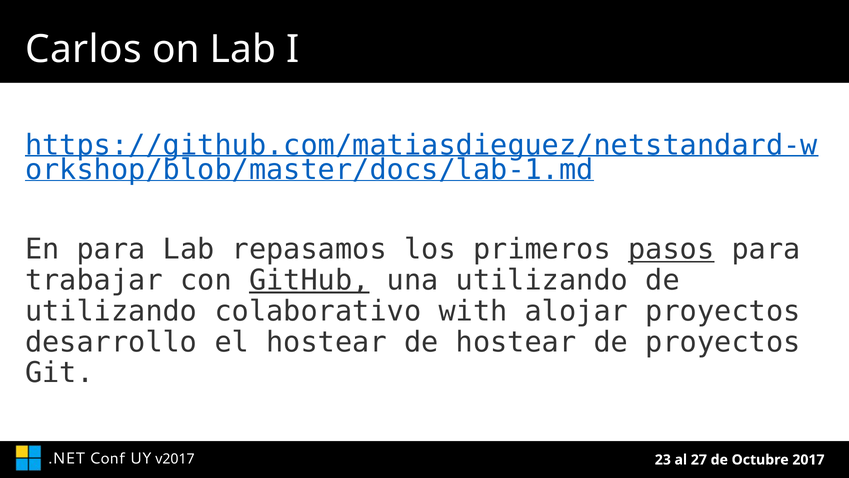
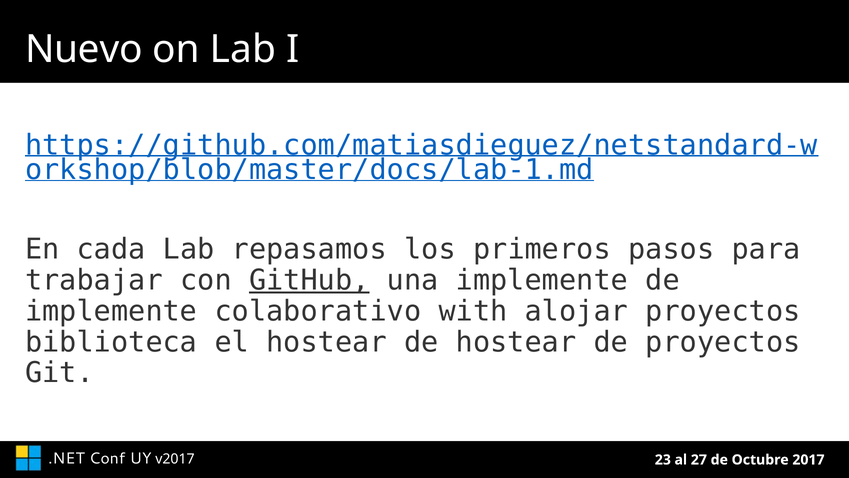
Carlos: Carlos -> Nuevo
En para: para -> cada
pasos underline: present -> none
una utilizando: utilizando -> implemente
utilizando at (111, 311): utilizando -> implemente
desarrollo: desarrollo -> biblioteca
